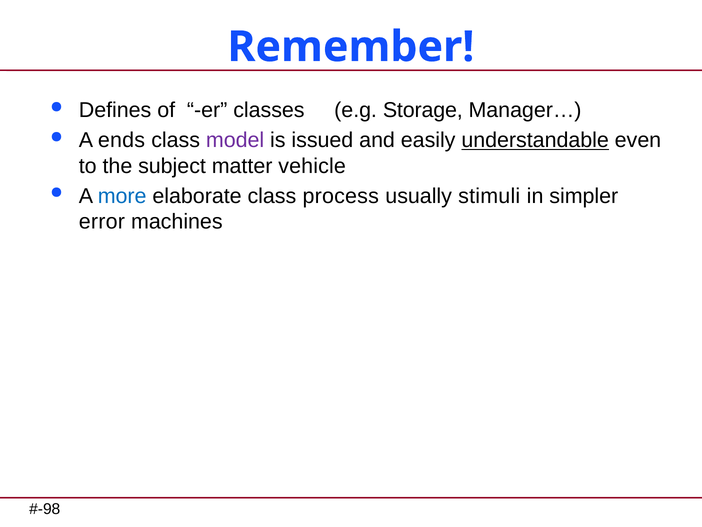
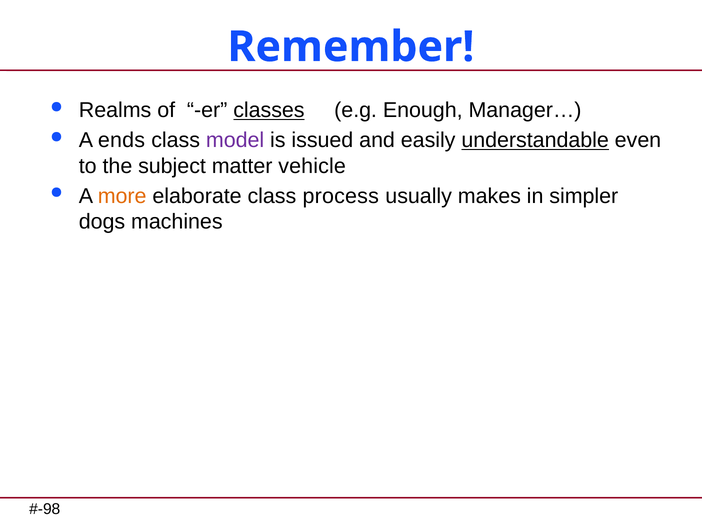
Defines: Defines -> Realms
classes underline: none -> present
Storage: Storage -> Enough
more colour: blue -> orange
stimuli: stimuli -> makes
error: error -> dogs
